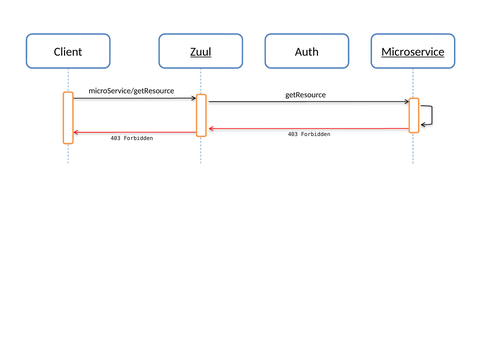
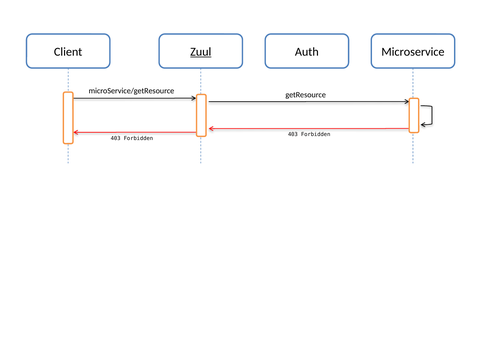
Microservice underline: present -> none
